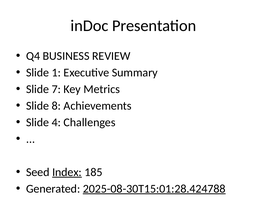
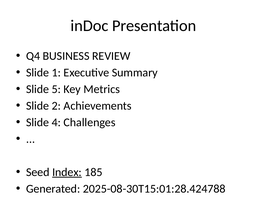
7: 7 -> 5
8: 8 -> 2
2025-08-30T15:01:28.424788 underline: present -> none
